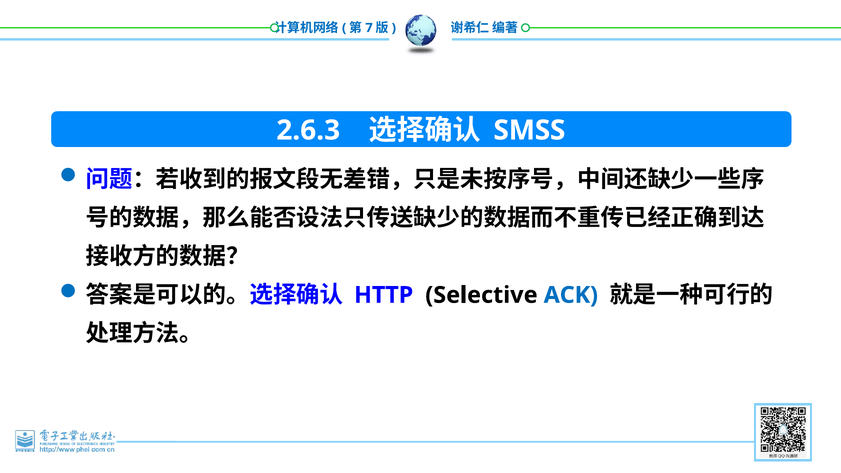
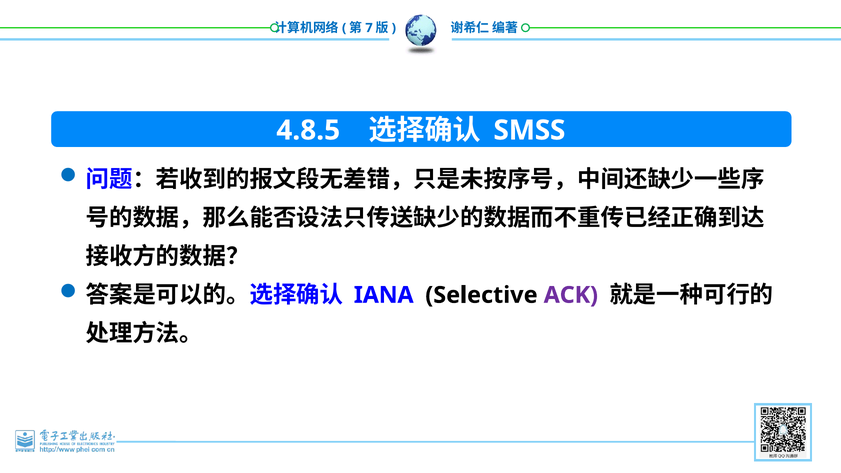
2.6.3: 2.6.3 -> 4.8.5
HTTP: HTTP -> IANA
ACK colour: blue -> purple
